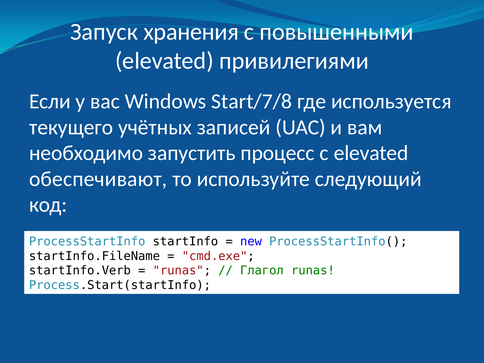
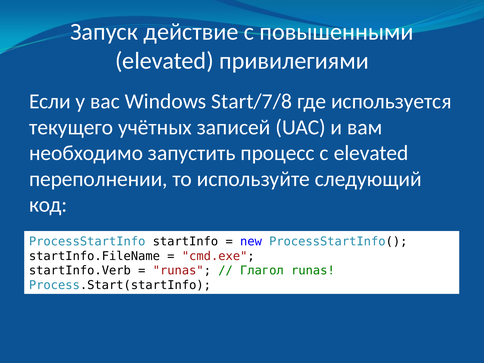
хранения: хранения -> действие
обеспечивают: обеспечивают -> переполнении
